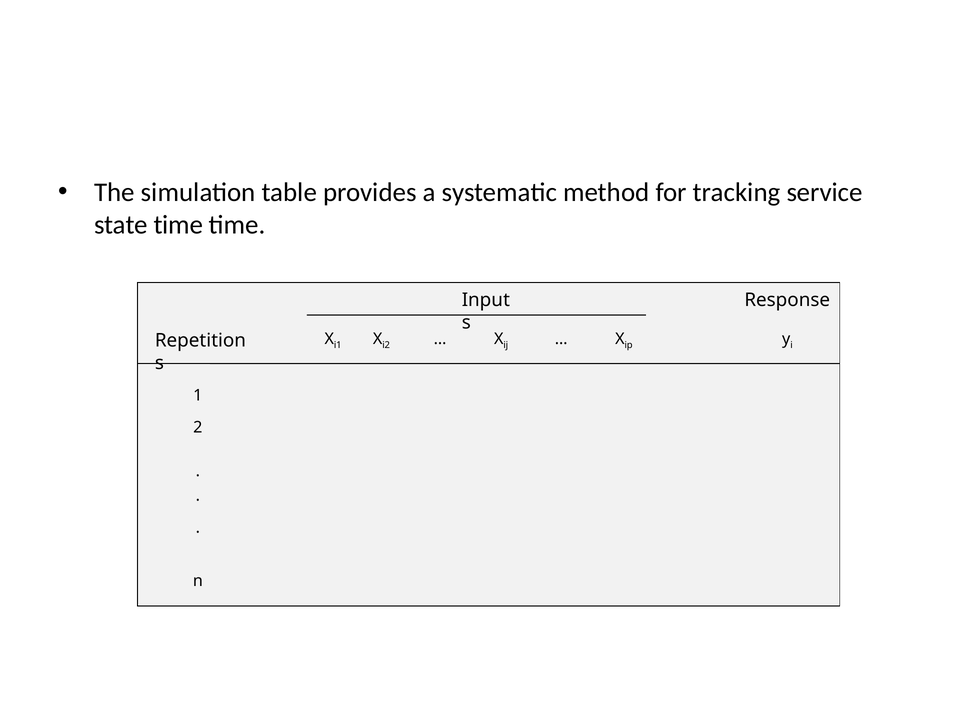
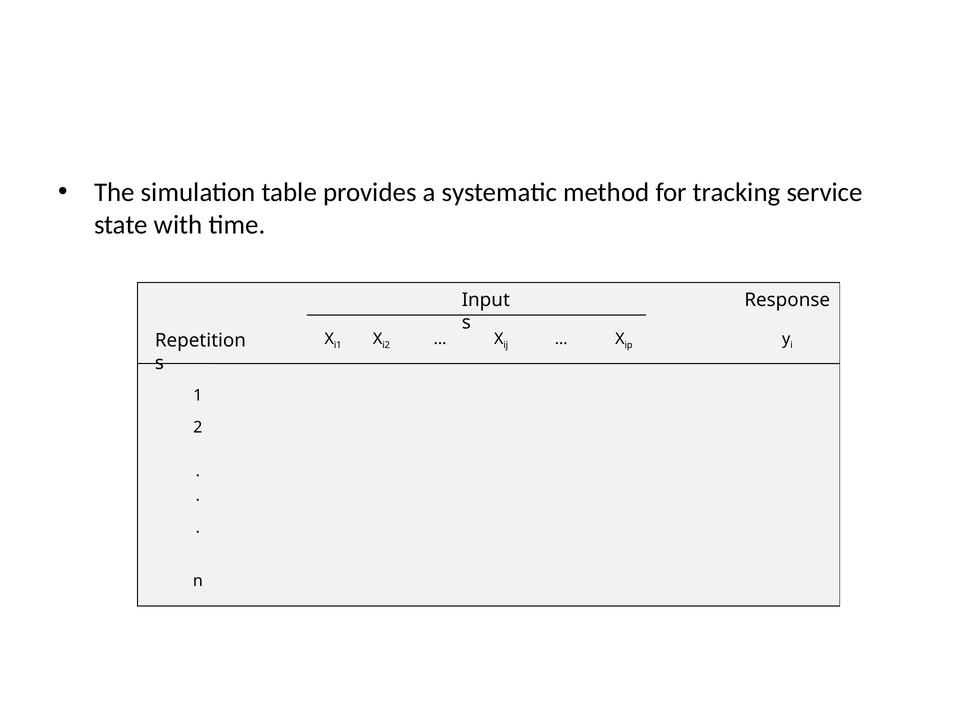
state time: time -> with
